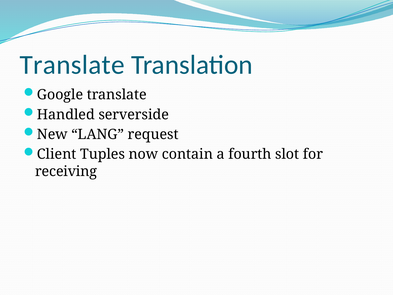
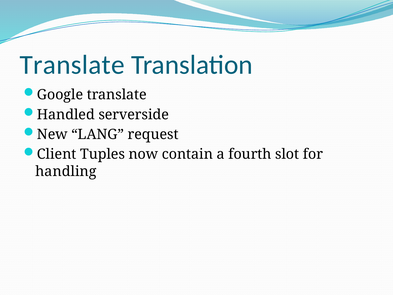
receiving: receiving -> handling
